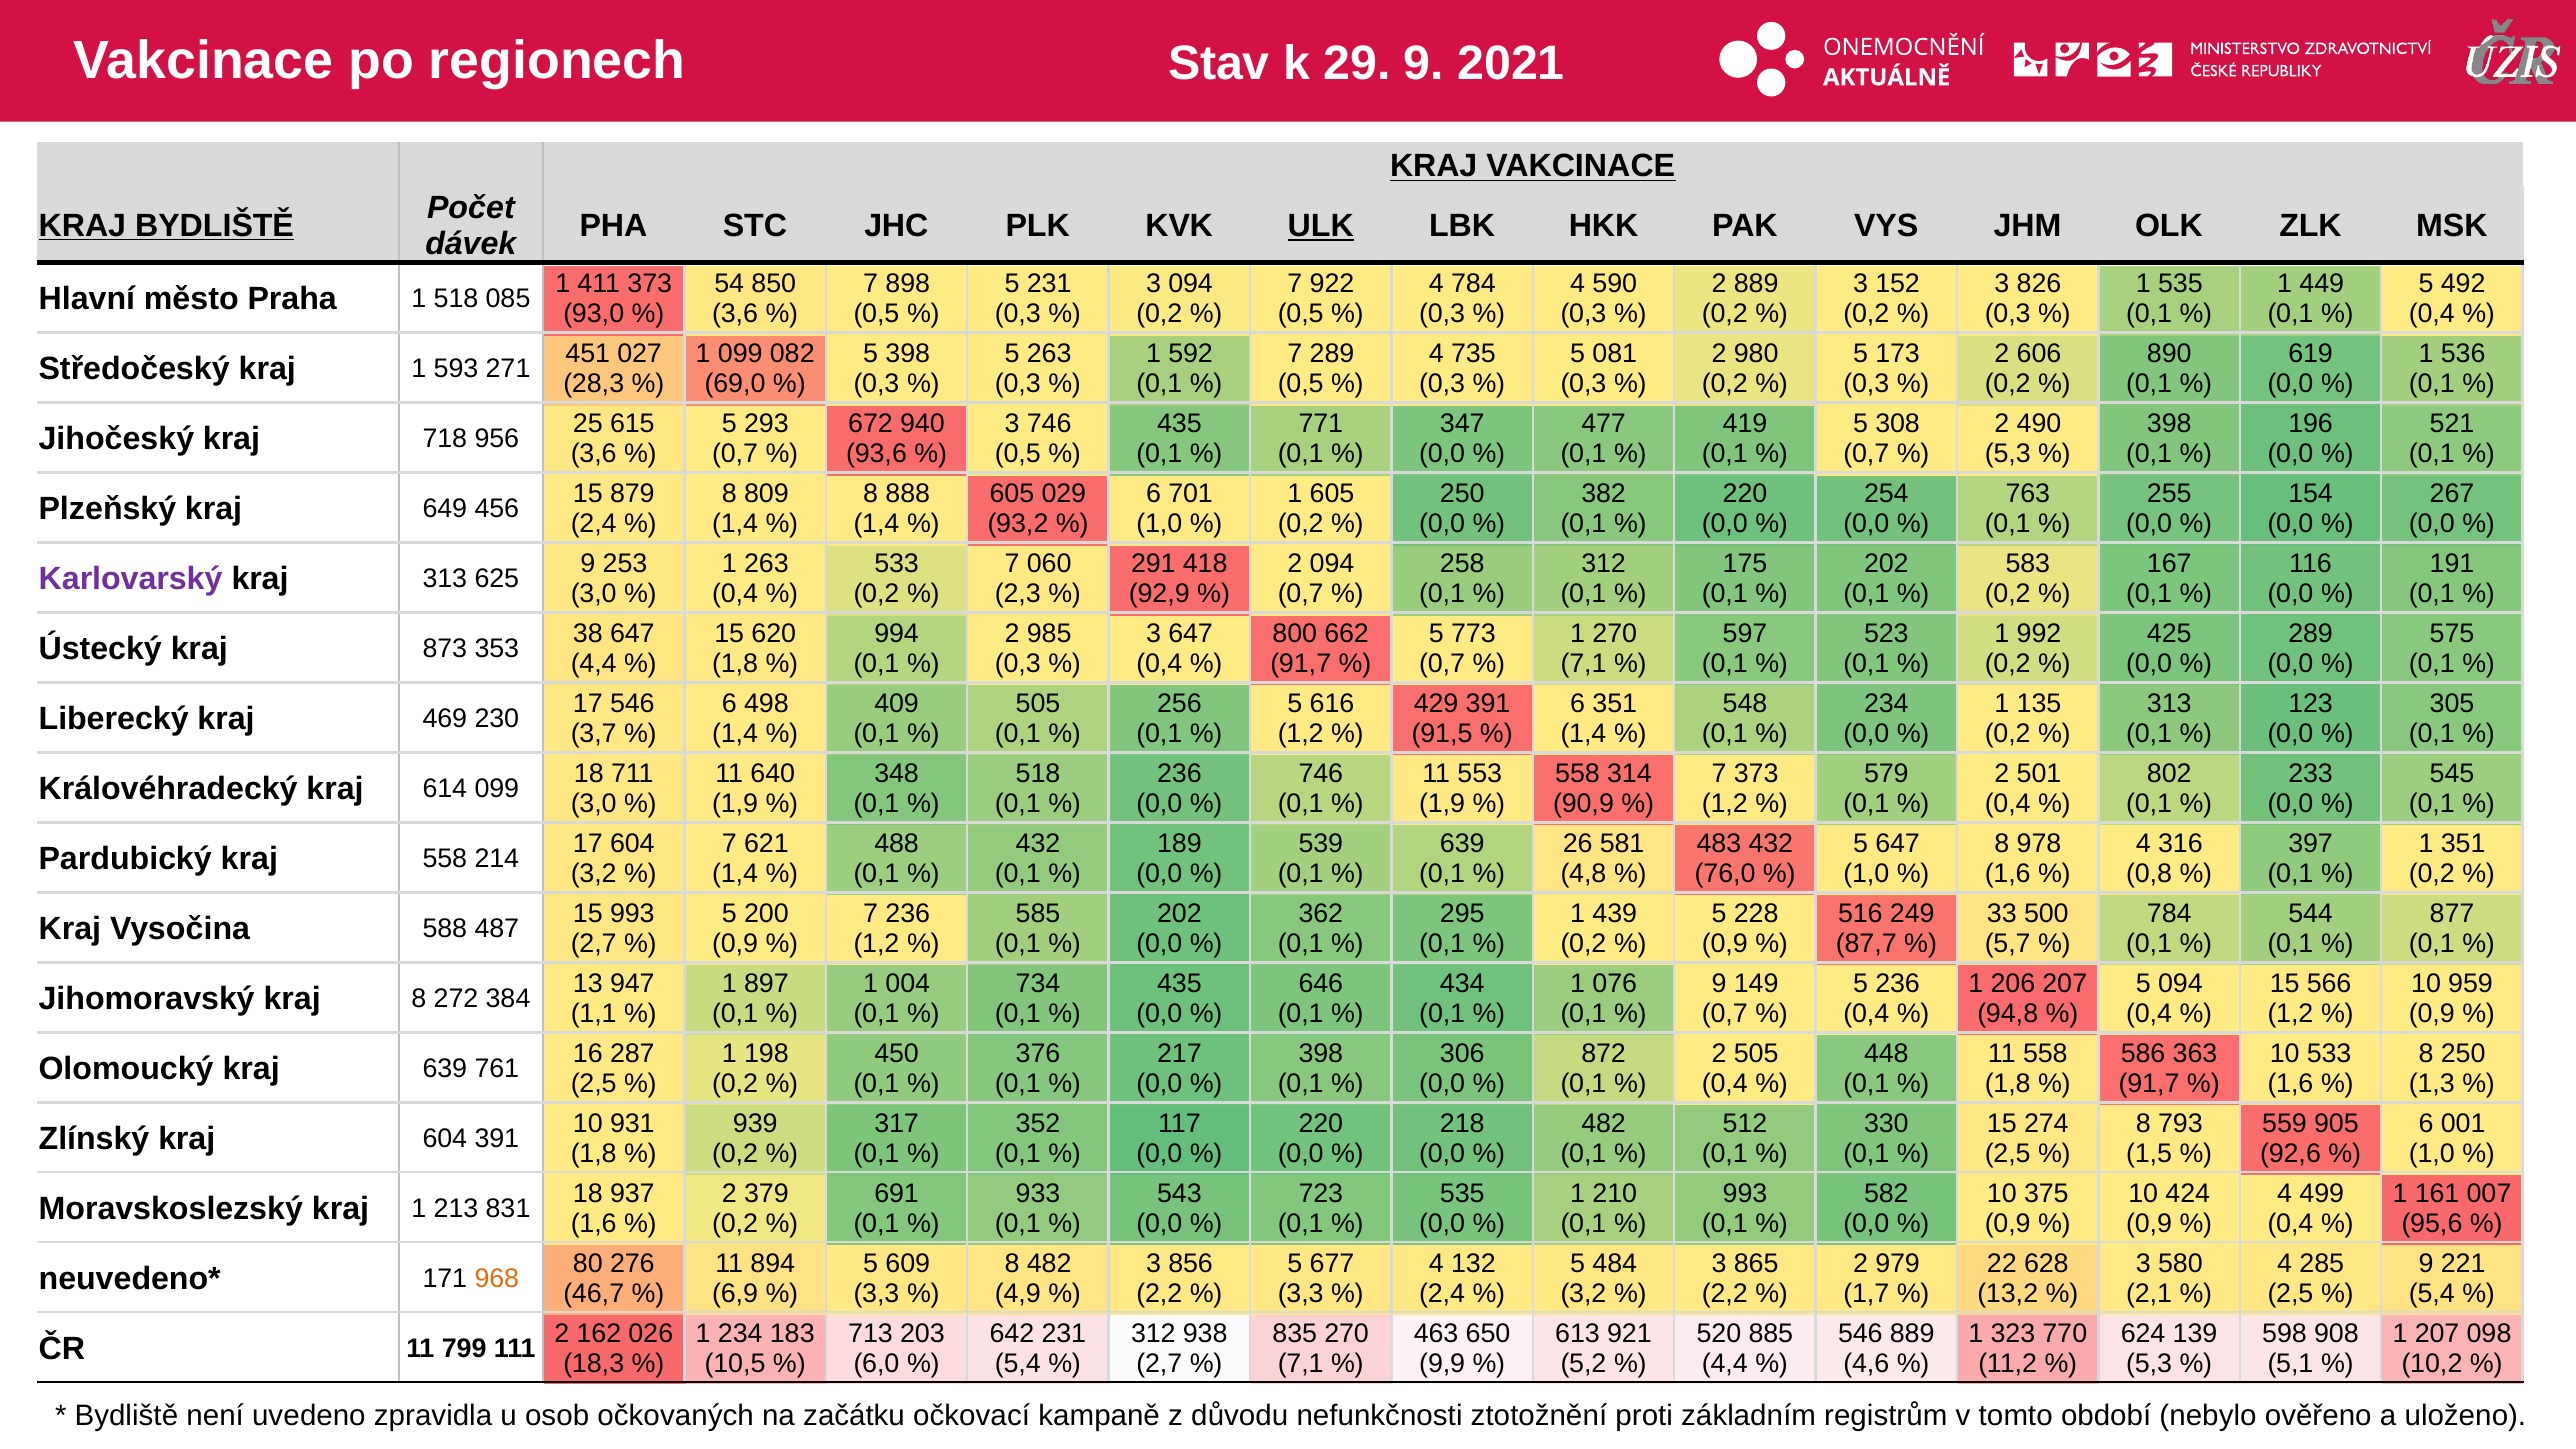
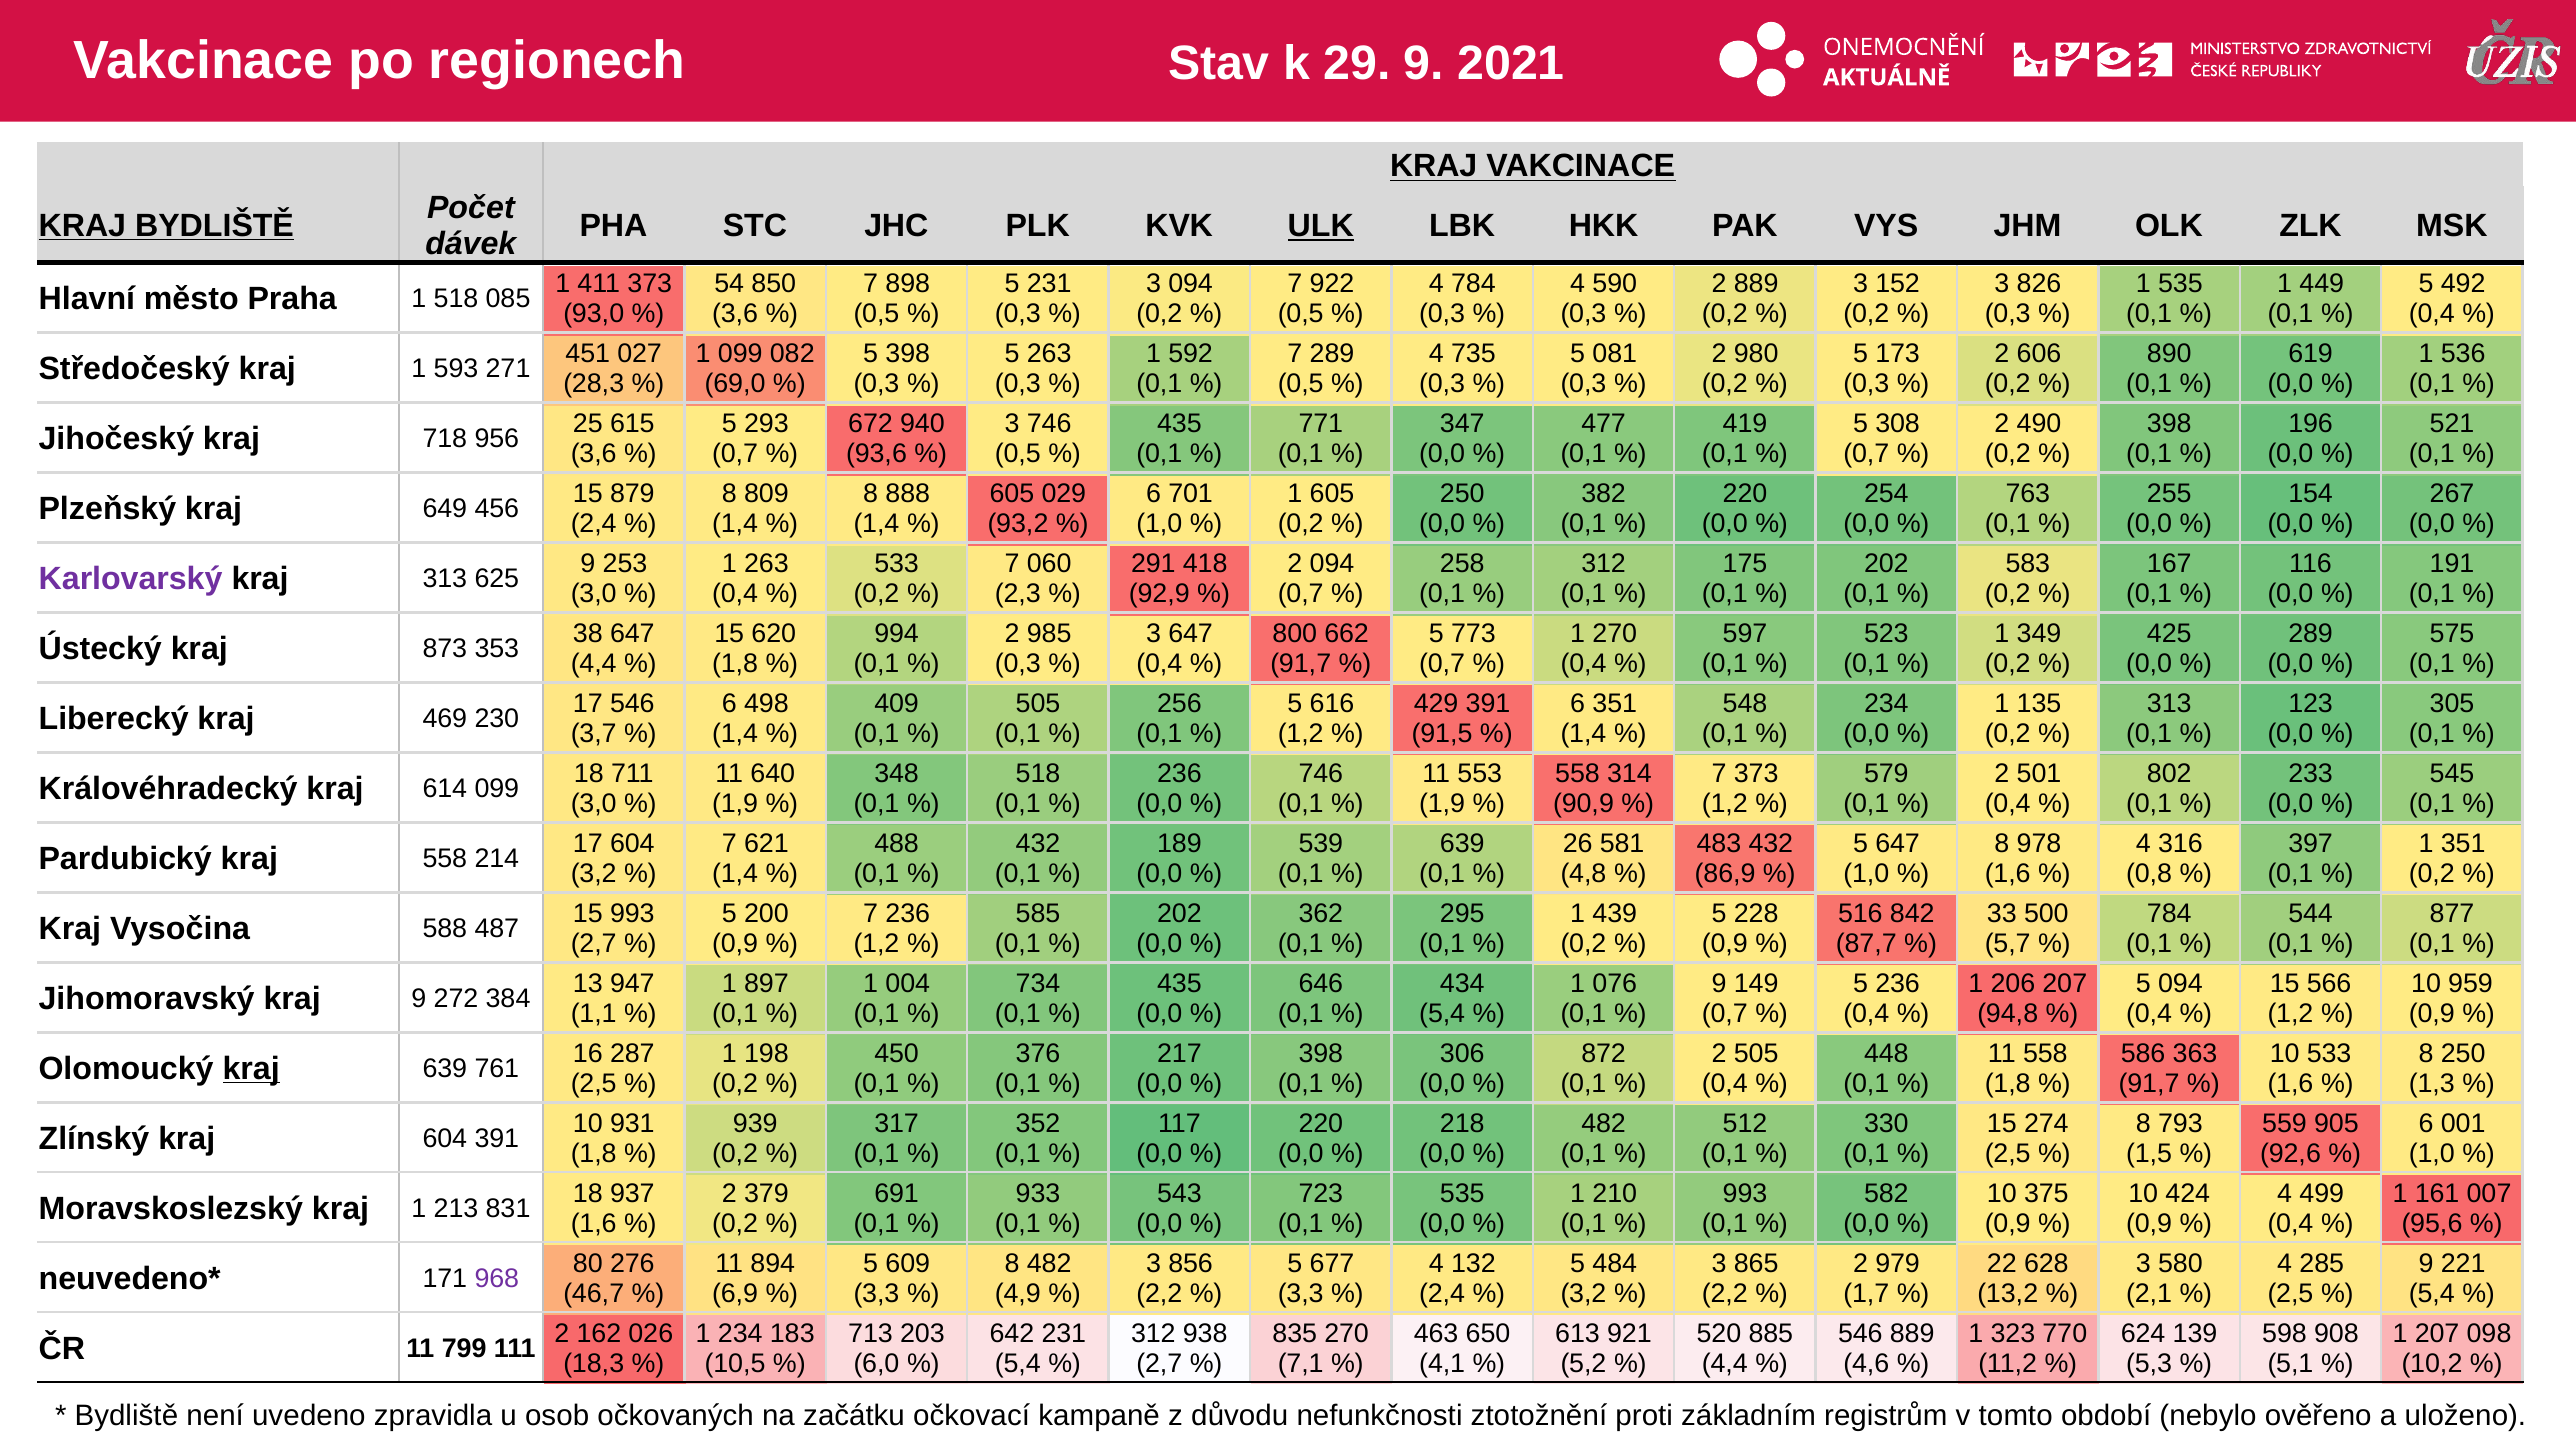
5,3 at (2008, 454): 5,3 -> 0,2
992: 992 -> 349
7,1 at (1584, 664): 7,1 -> 0,4
76,0: 76,0 -> 86,9
249: 249 -> 842
kraj 8: 8 -> 9
0,1 at (1442, 1014): 0,1 -> 5,4
kraj at (251, 1069) underline: none -> present
968 colour: orange -> purple
9,9: 9,9 -> 4,1
